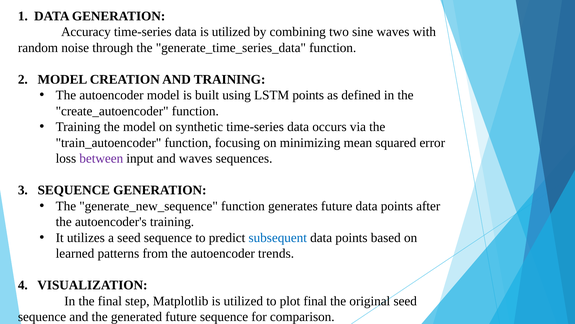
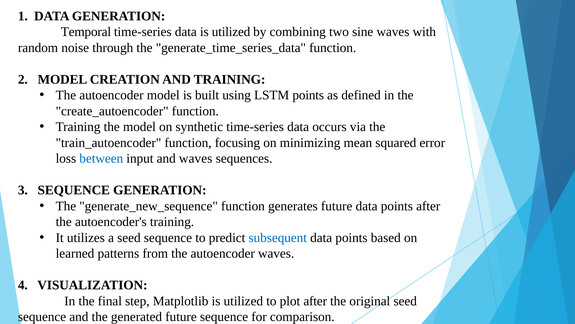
Accuracy: Accuracy -> Temporal
between colour: purple -> blue
autoencoder trends: trends -> waves
plot final: final -> after
